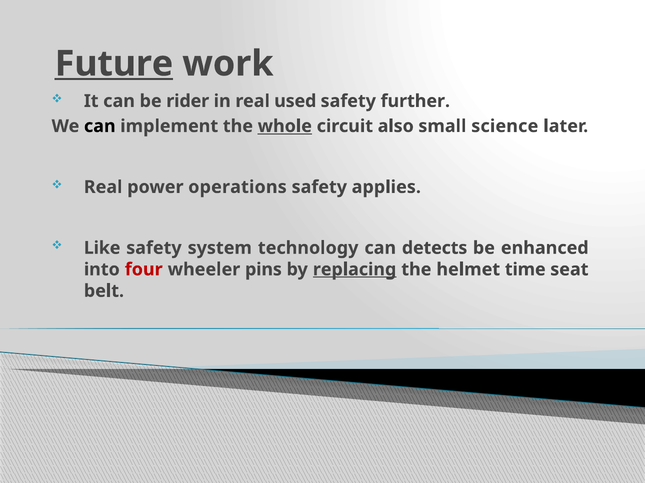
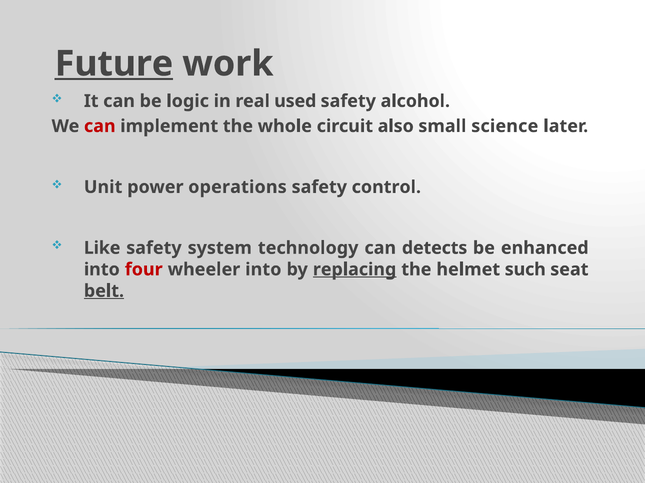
rider: rider -> logic
further: further -> alcohol
can at (100, 126) colour: black -> red
whole underline: present -> none
Real at (103, 187): Real -> Unit
applies: applies -> control
wheeler pins: pins -> into
time: time -> such
belt underline: none -> present
